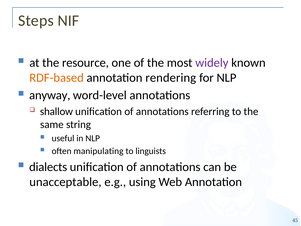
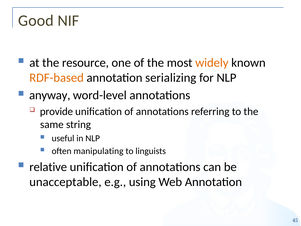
Steps: Steps -> Good
widely colour: purple -> orange
rendering: rendering -> serializing
shallow: shallow -> provide
dialects: dialects -> relative
